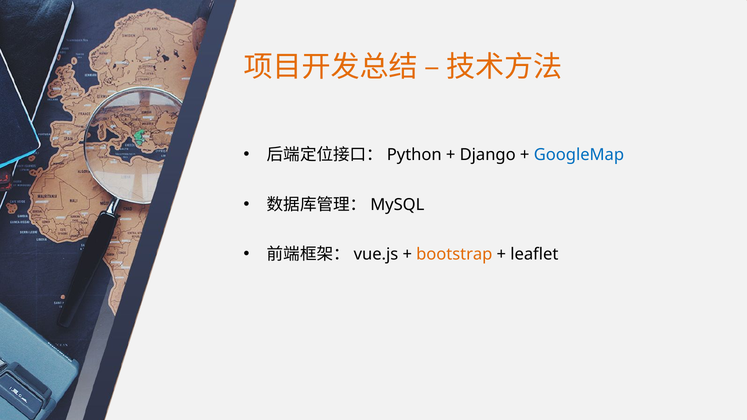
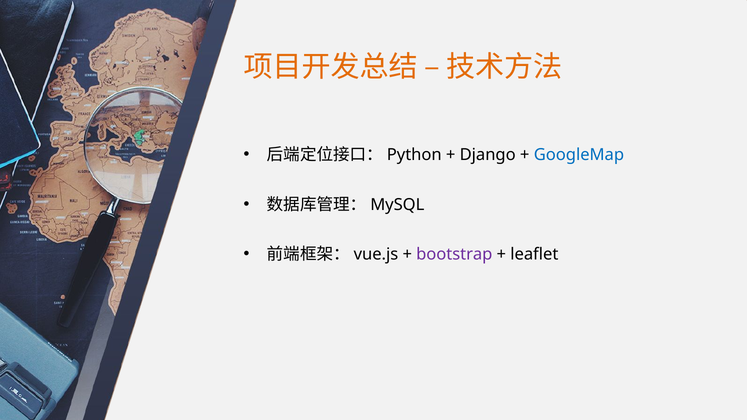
bootstrap colour: orange -> purple
